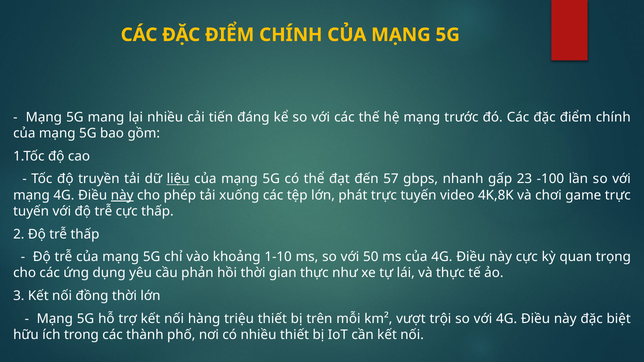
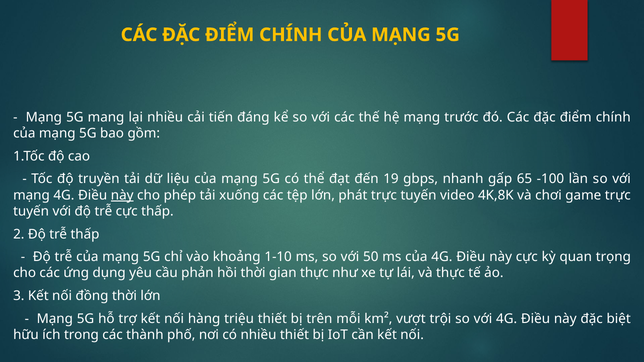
liệu underline: present -> none
57: 57 -> 19
23: 23 -> 65
